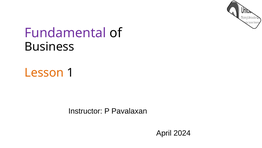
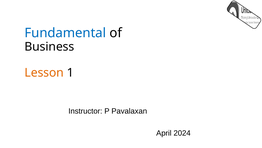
Fundamental colour: purple -> blue
